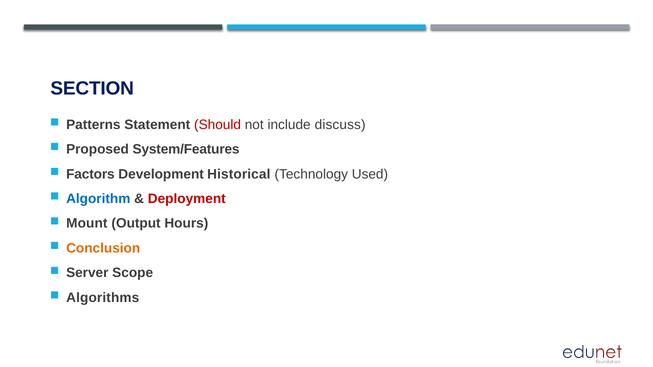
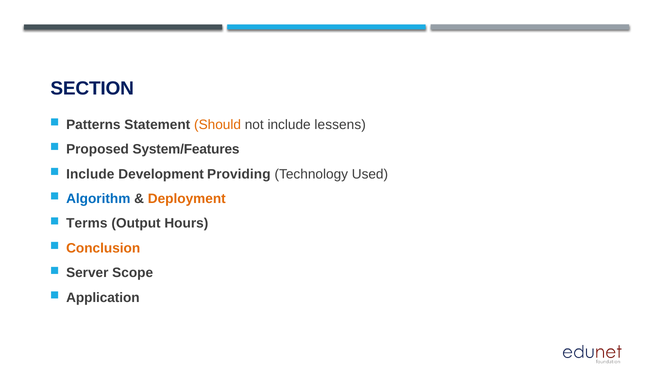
Should colour: red -> orange
discuss: discuss -> lessens
Factors at (90, 174): Factors -> Include
Historical: Historical -> Providing
Deployment colour: red -> orange
Mount: Mount -> Terms
Algorithms: Algorithms -> Application
